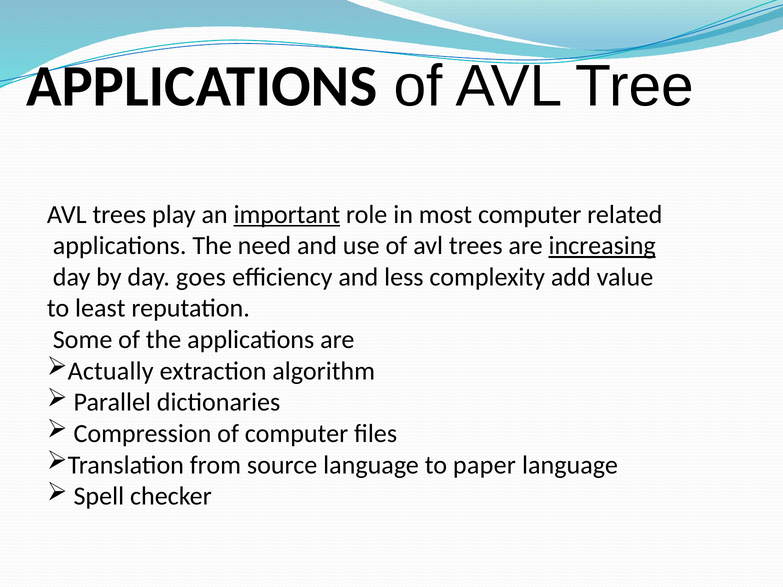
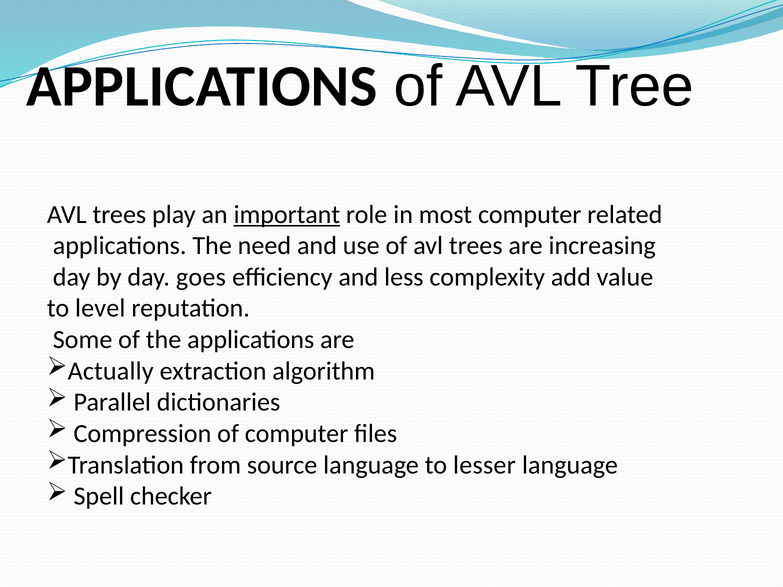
increasing underline: present -> none
least: least -> level
paper: paper -> lesser
